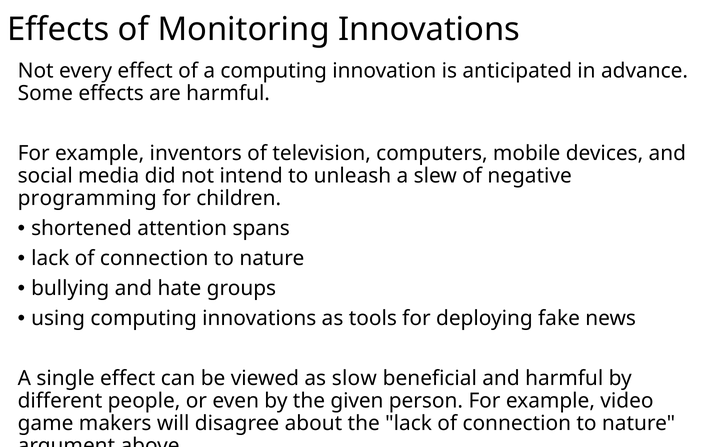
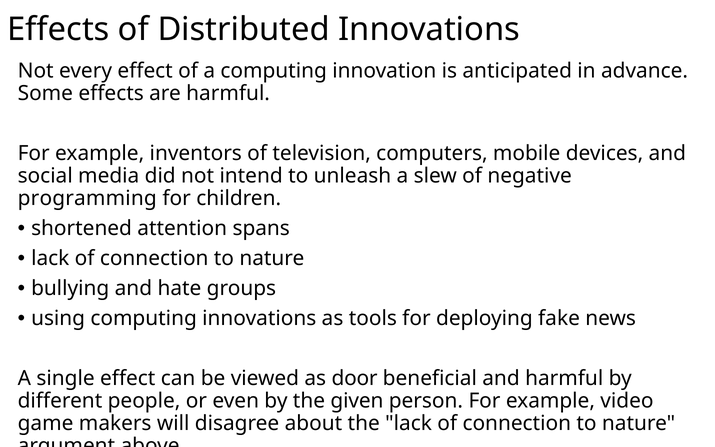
Monitoring: Monitoring -> Distributed
slow: slow -> door
